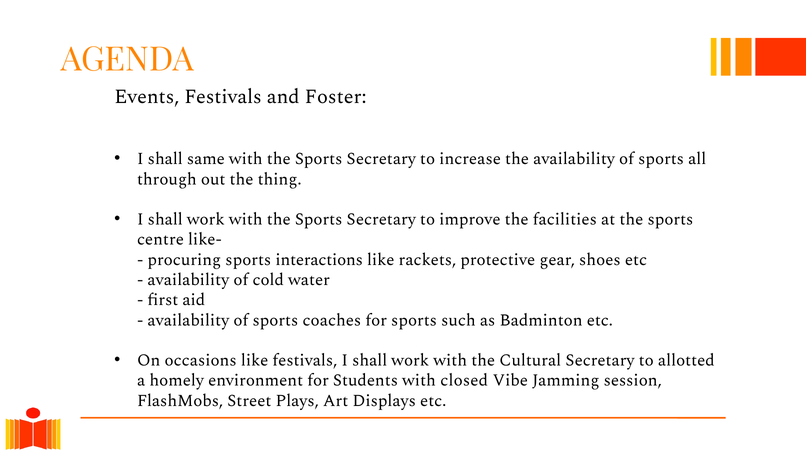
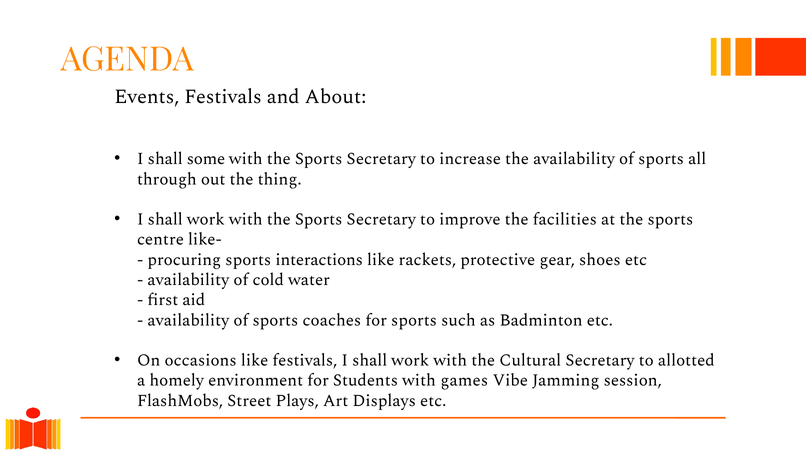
Foster: Foster -> About
same: same -> some
closed: closed -> games
